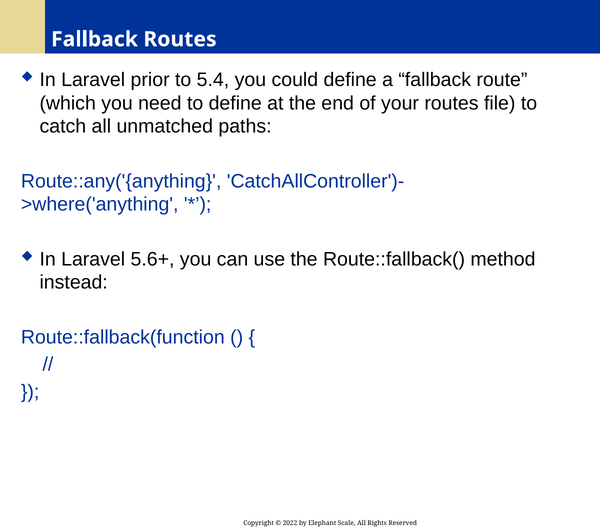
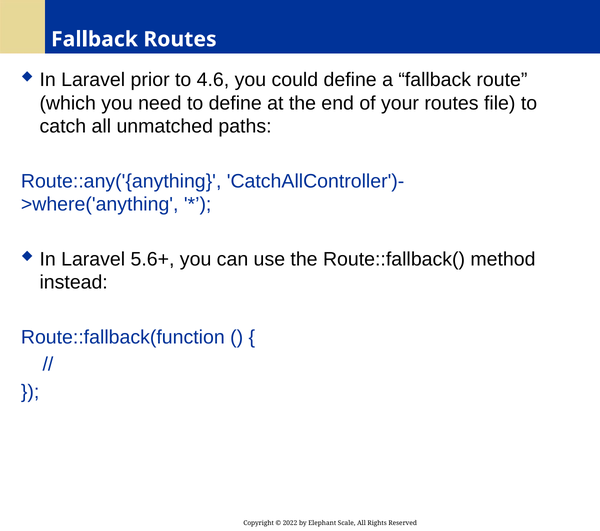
5.4: 5.4 -> 4.6
